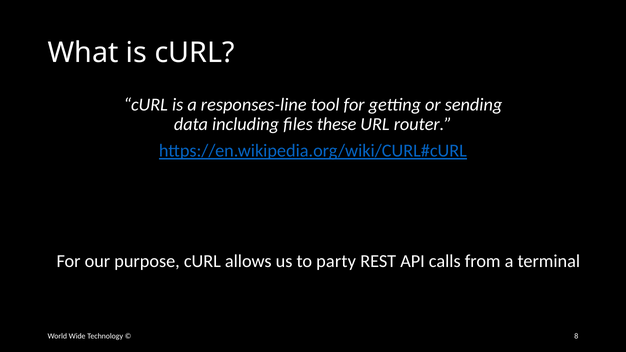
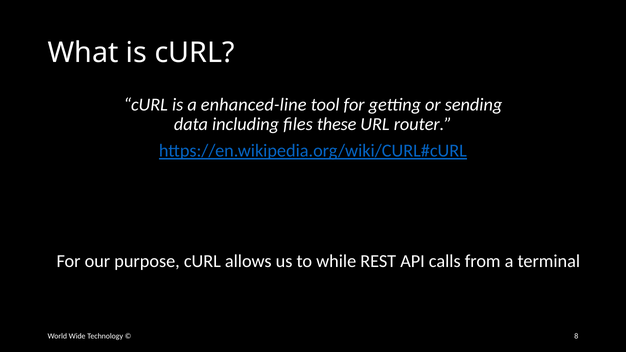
responses-line: responses-line -> enhanced-line
party: party -> while
